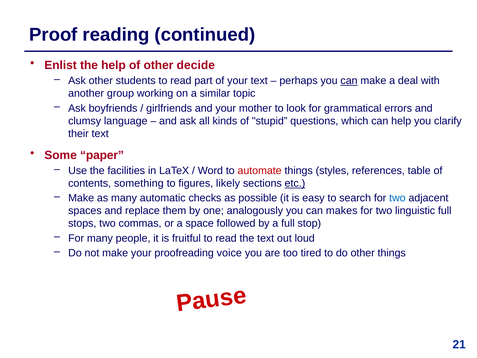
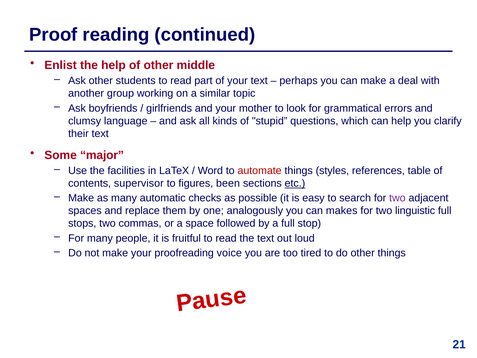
decide: decide -> middle
can at (349, 81) underline: present -> none
paper: paper -> major
something: something -> supervisor
likely: likely -> been
two at (397, 198) colour: blue -> purple
